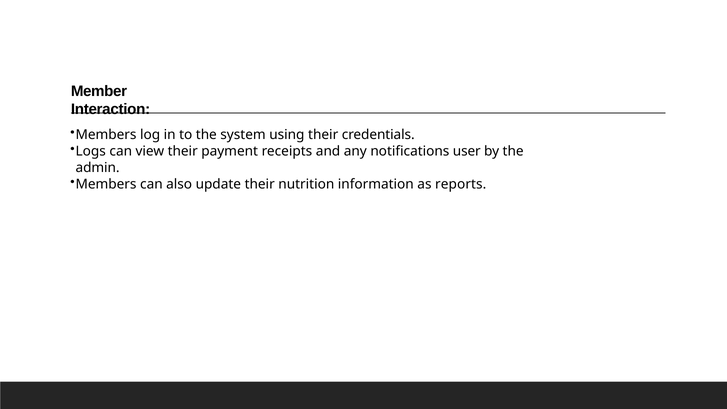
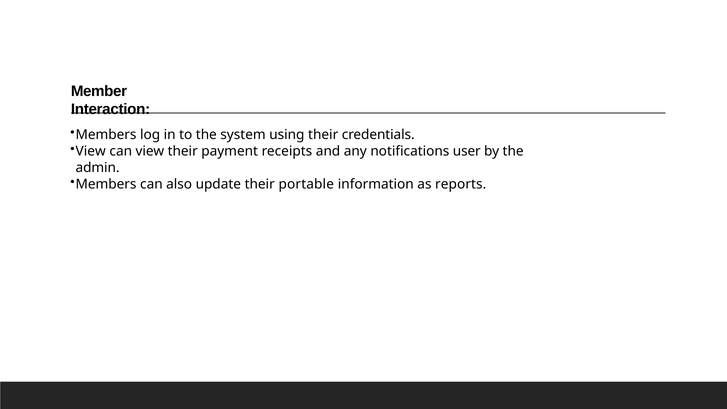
Logs at (91, 151): Logs -> View
nutrition: nutrition -> portable
